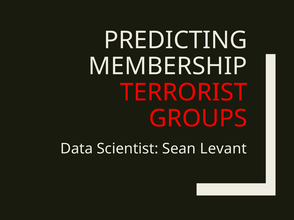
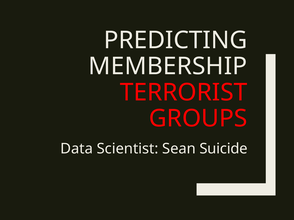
Levant: Levant -> Suicide
